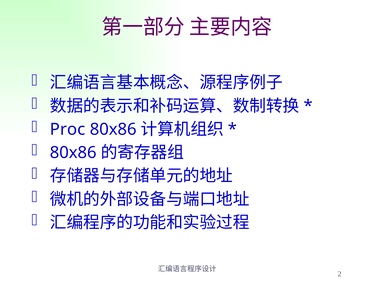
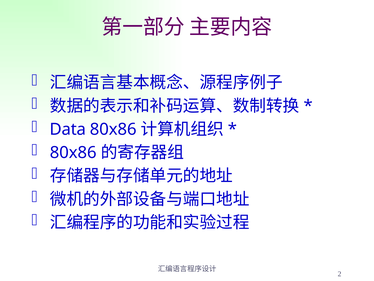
Proc: Proc -> Data
